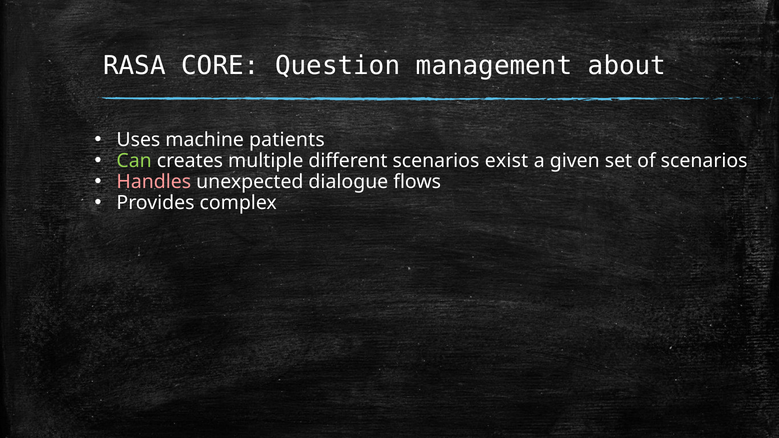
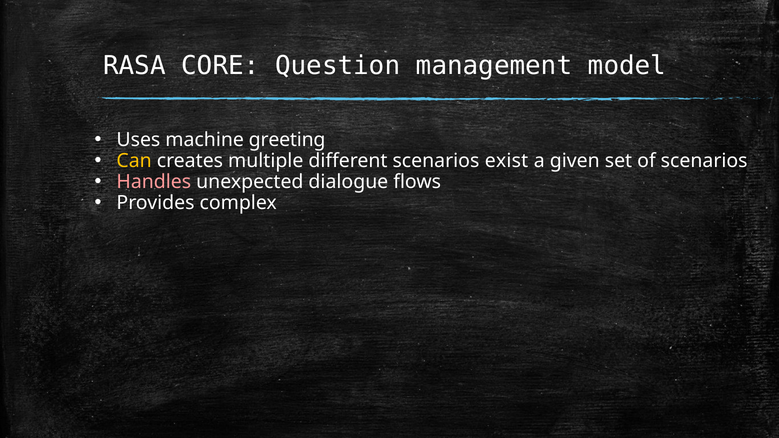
about: about -> model
patients: patients -> greeting
Can colour: light green -> yellow
